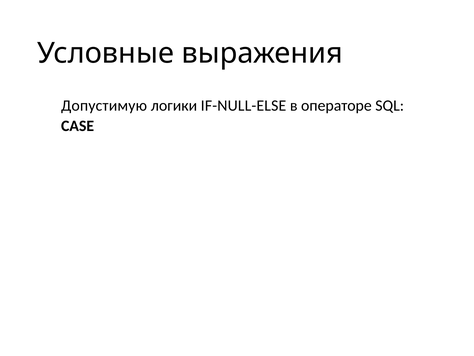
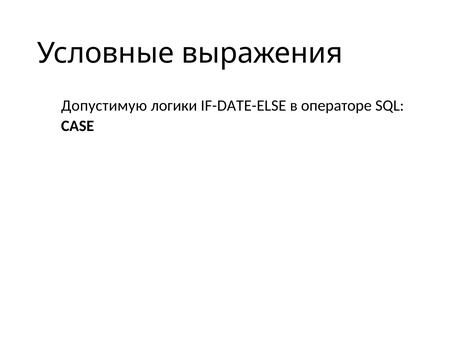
IF-NULL-ELSE: IF-NULL-ELSE -> IF-DATE-ELSE
